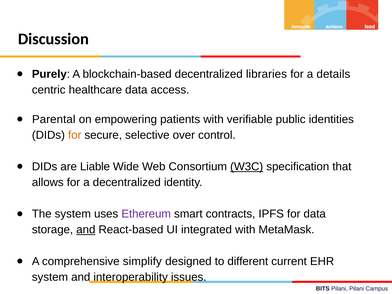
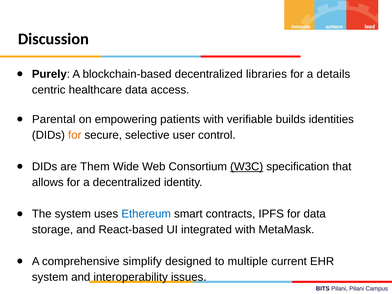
public: public -> builds
over: over -> user
Liable: Liable -> Them
Ethereum colour: purple -> blue
and at (86, 230) underline: present -> none
different: different -> multiple
